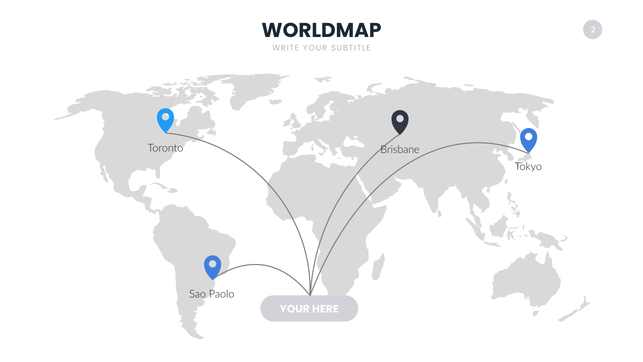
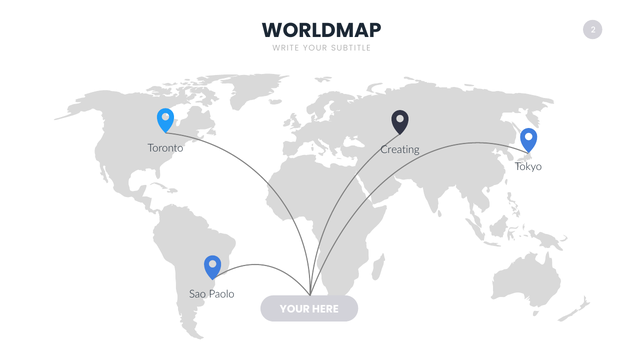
Brisbane: Brisbane -> Creating
